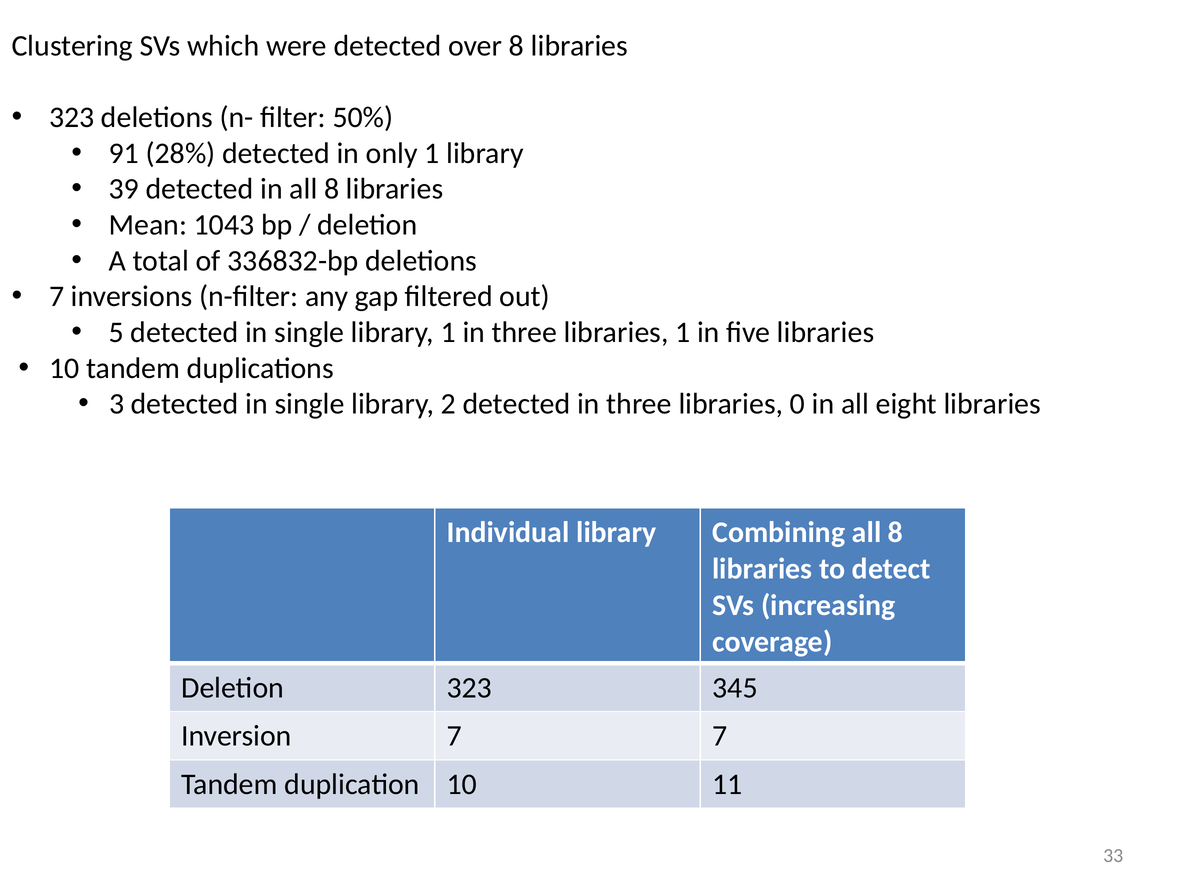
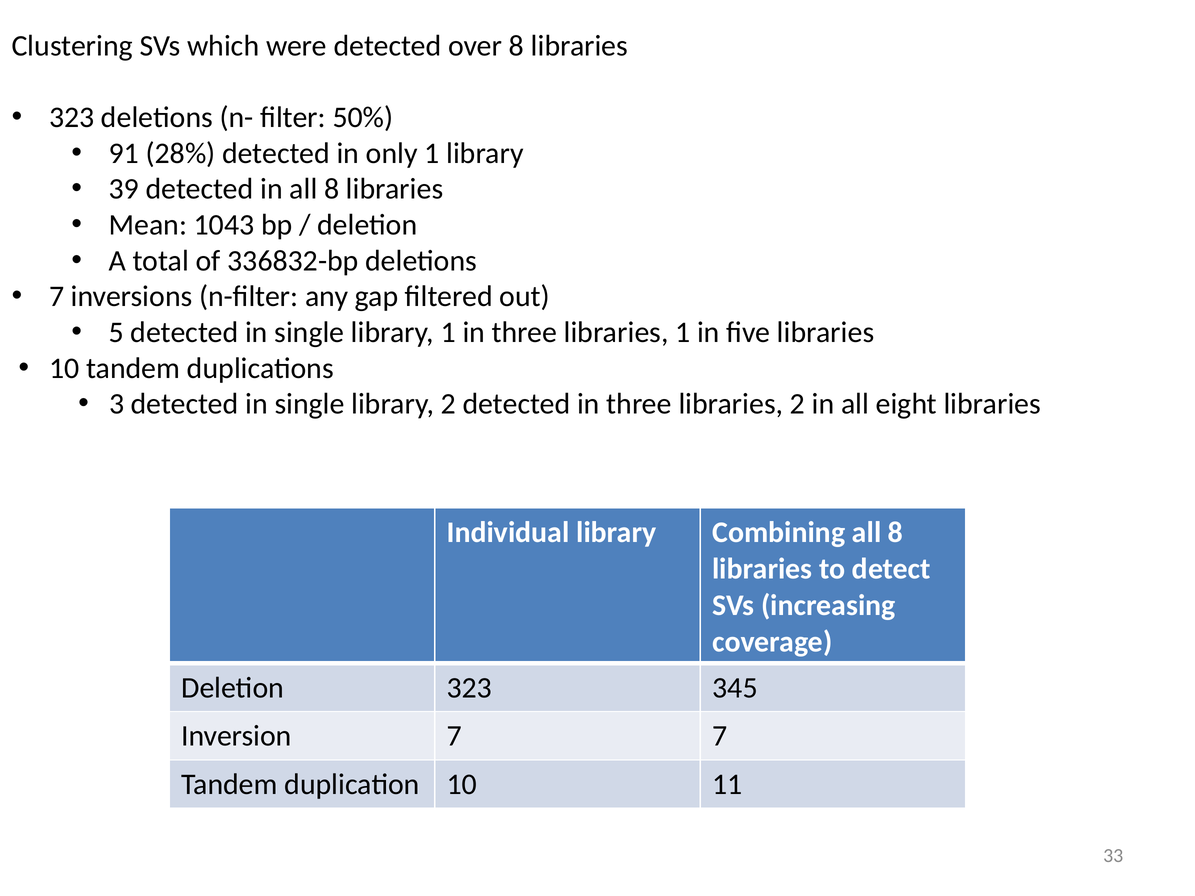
libraries 0: 0 -> 2
